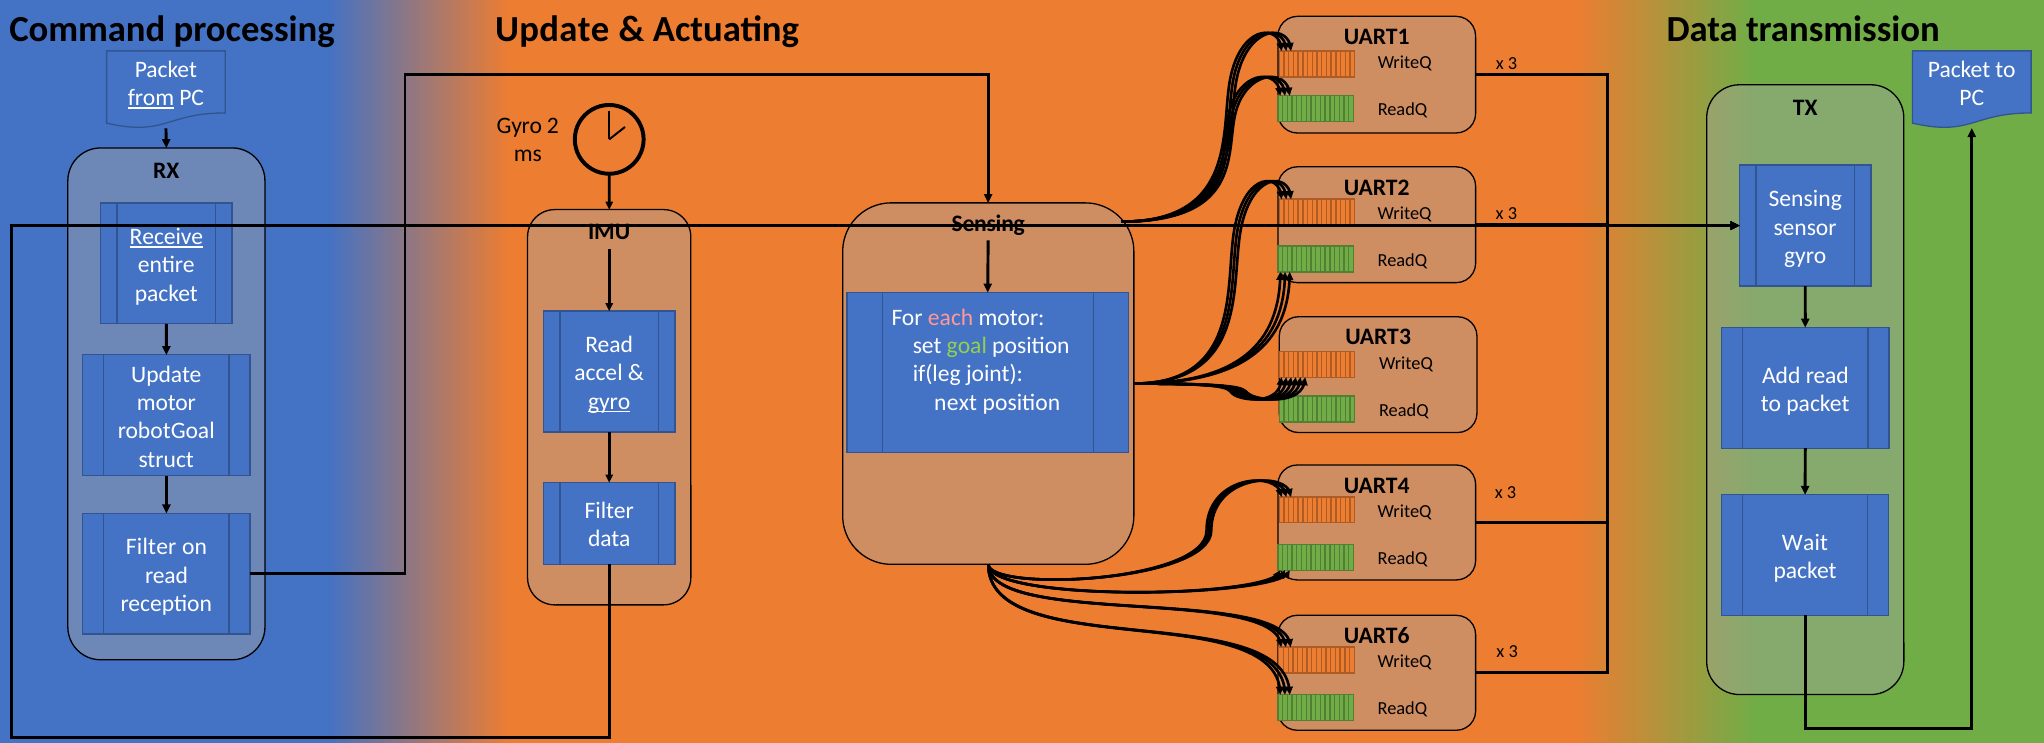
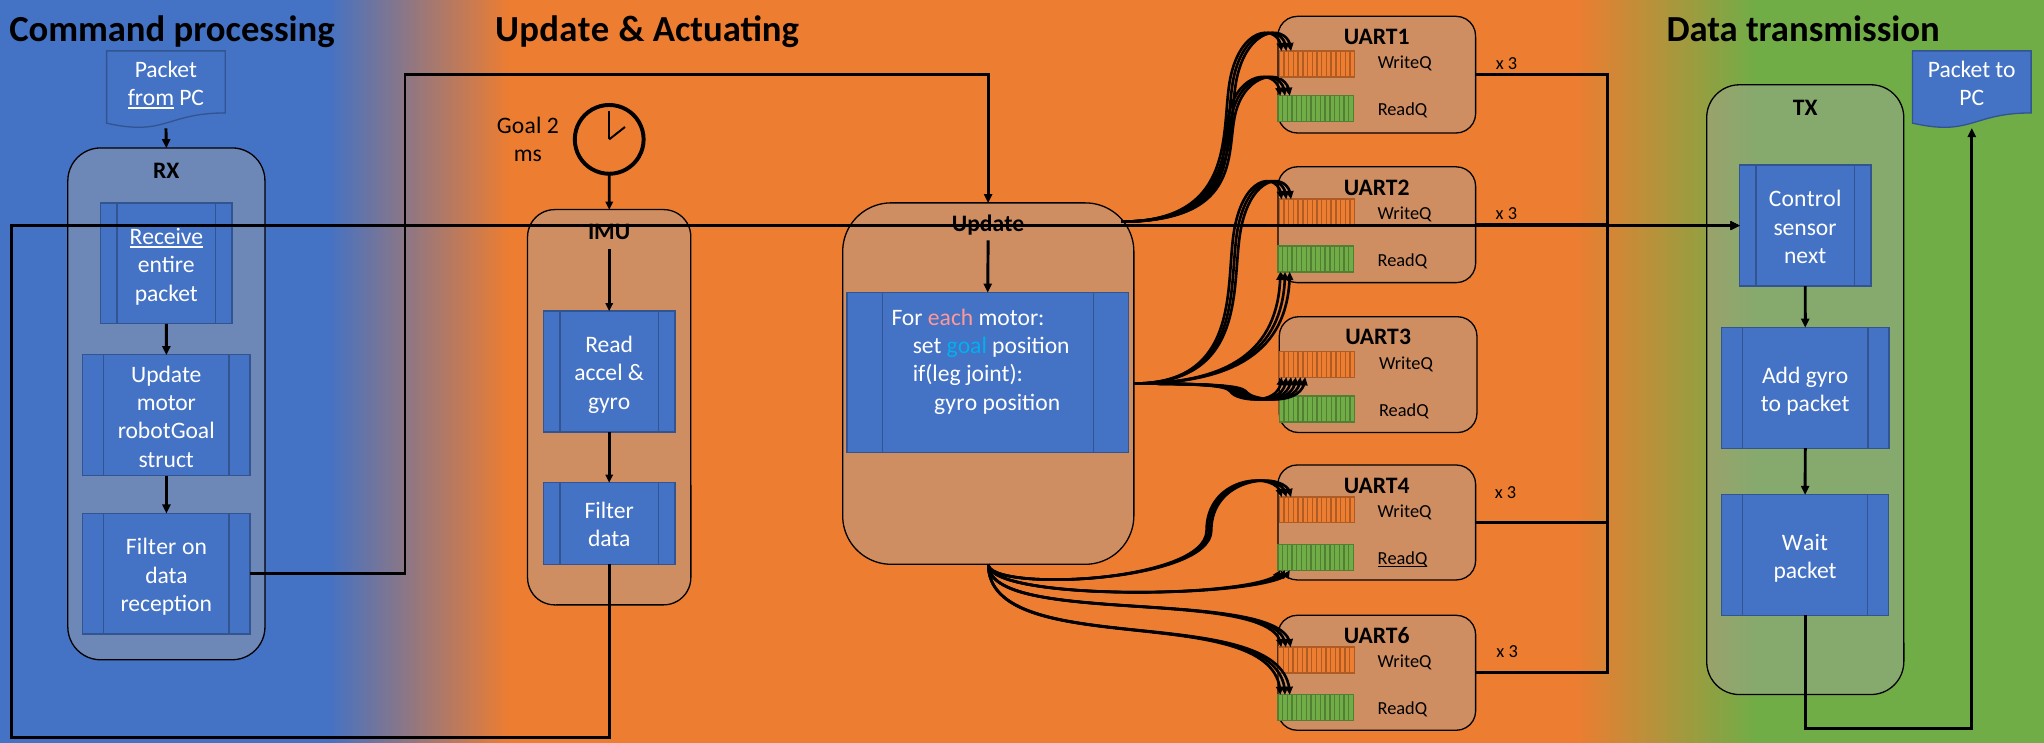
Gyro at (519, 125): Gyro -> Goal
Sensing at (1805, 199): Sensing -> Control
IMU Sensing: Sensing -> Update
gyro at (1805, 256): gyro -> next
goal at (967, 346) colour: light green -> light blue
Add read: read -> gyro
gyro at (609, 402) underline: present -> none
next at (956, 403): next -> gyro
ReadQ at (1403, 559) underline: none -> present
read at (166, 576): read -> data
